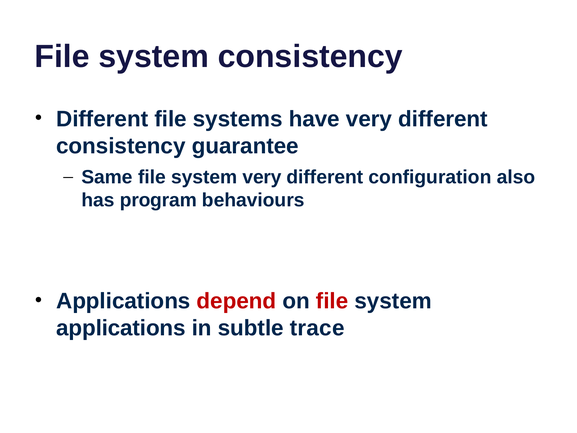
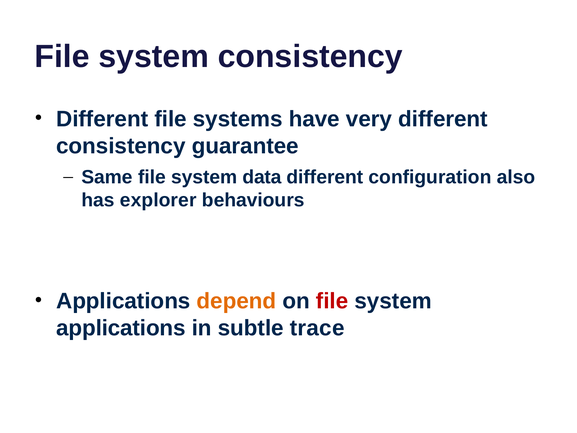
system very: very -> data
program: program -> explorer
depend colour: red -> orange
